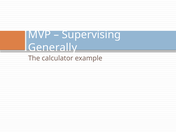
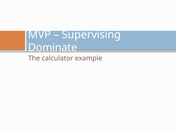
Generally: Generally -> Dominate
